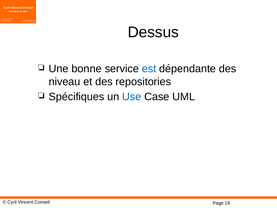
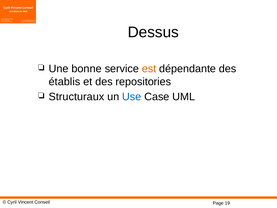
est colour: blue -> orange
niveau: niveau -> établis
Spécifiques: Spécifiques -> Structuraux
